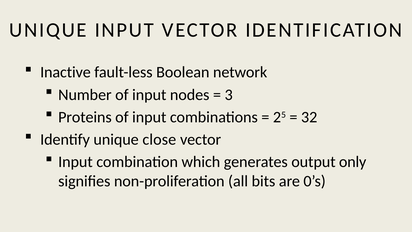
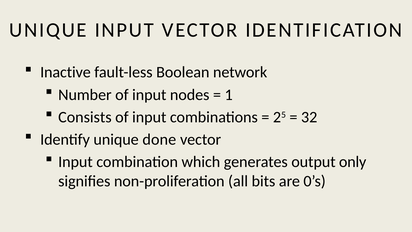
3: 3 -> 1
Proteins: Proteins -> Consists
close: close -> done
